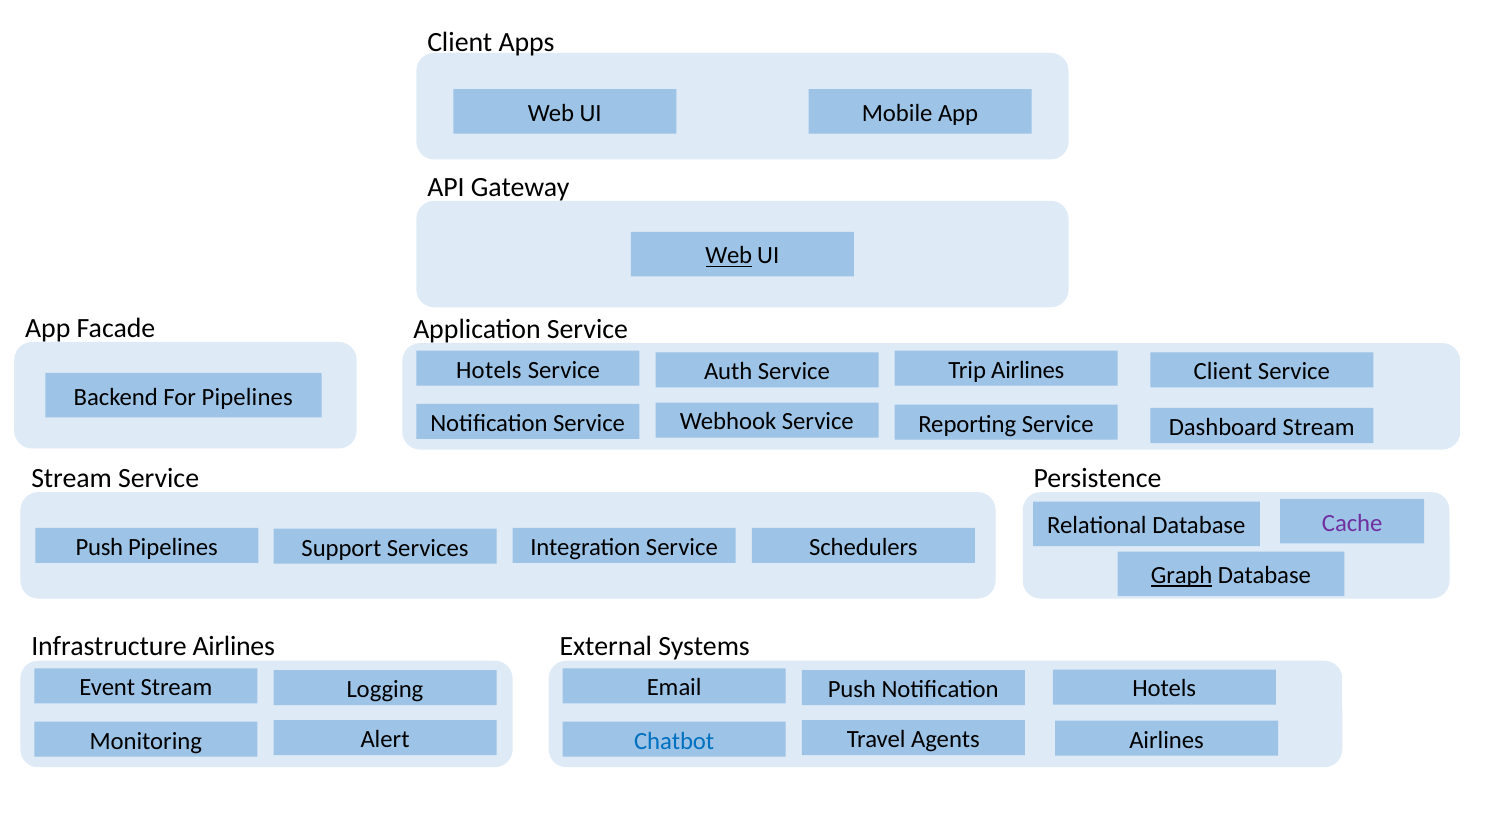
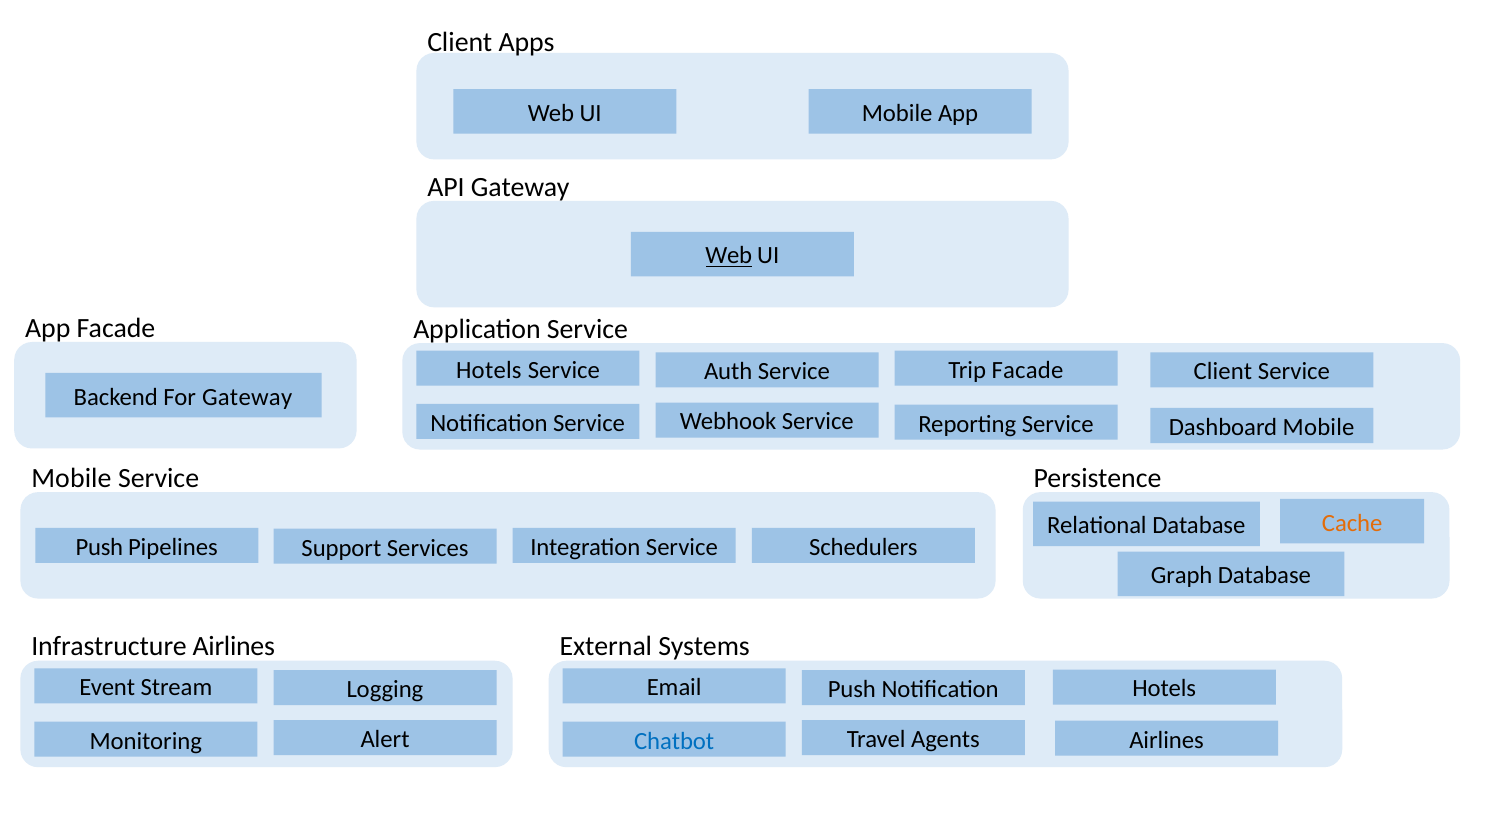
Trip Airlines: Airlines -> Facade
For Pipelines: Pipelines -> Gateway
Dashboard Stream: Stream -> Mobile
Stream at (72, 478): Stream -> Mobile
Cache colour: purple -> orange
Graph underline: present -> none
